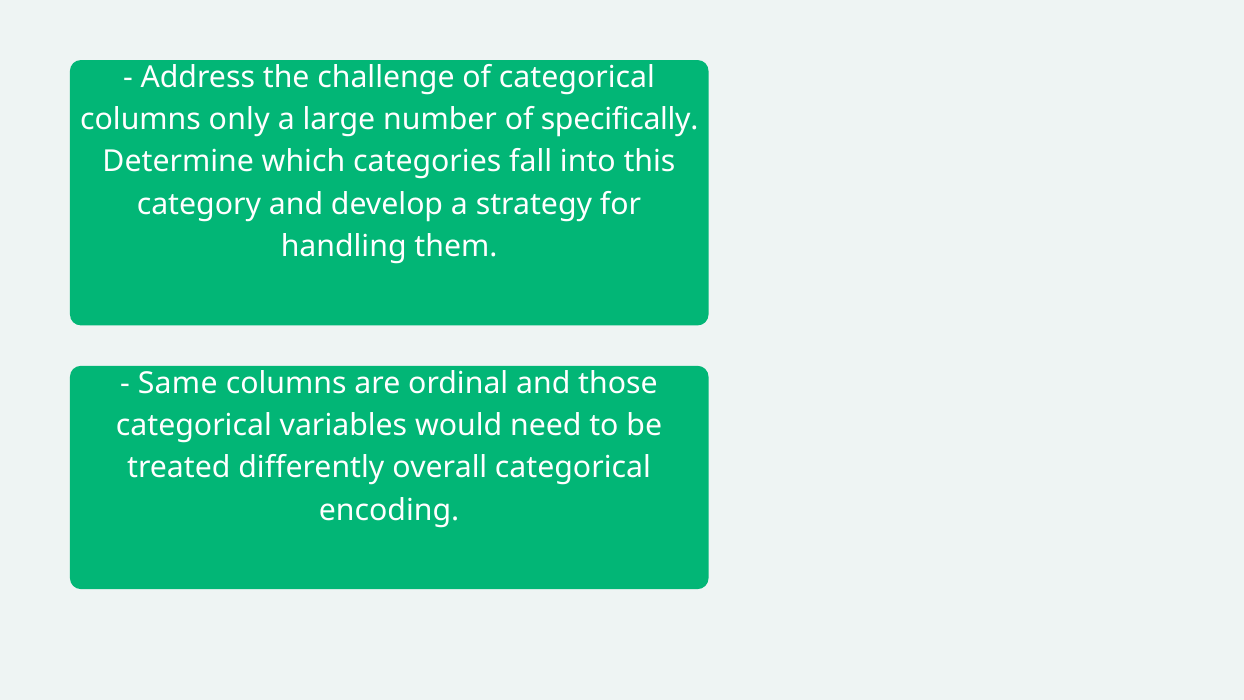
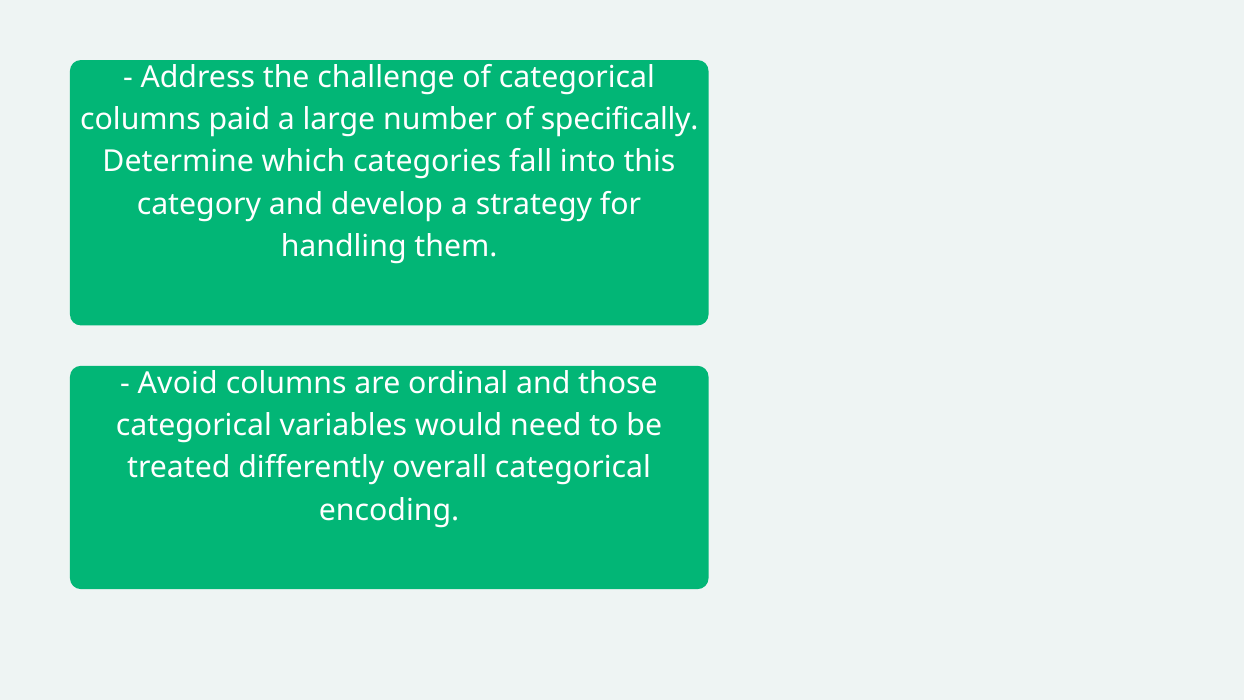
only: only -> paid
Same: Same -> Avoid
